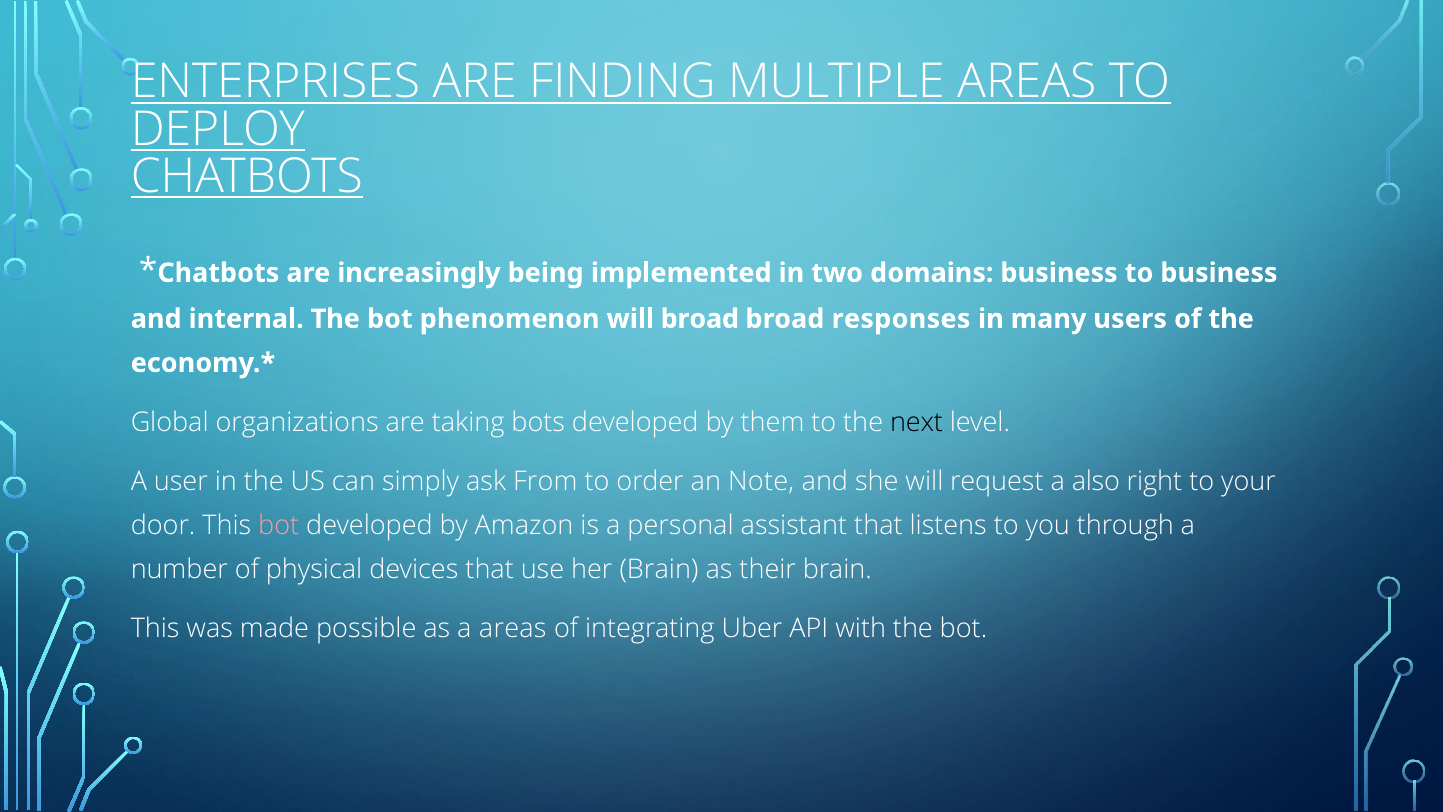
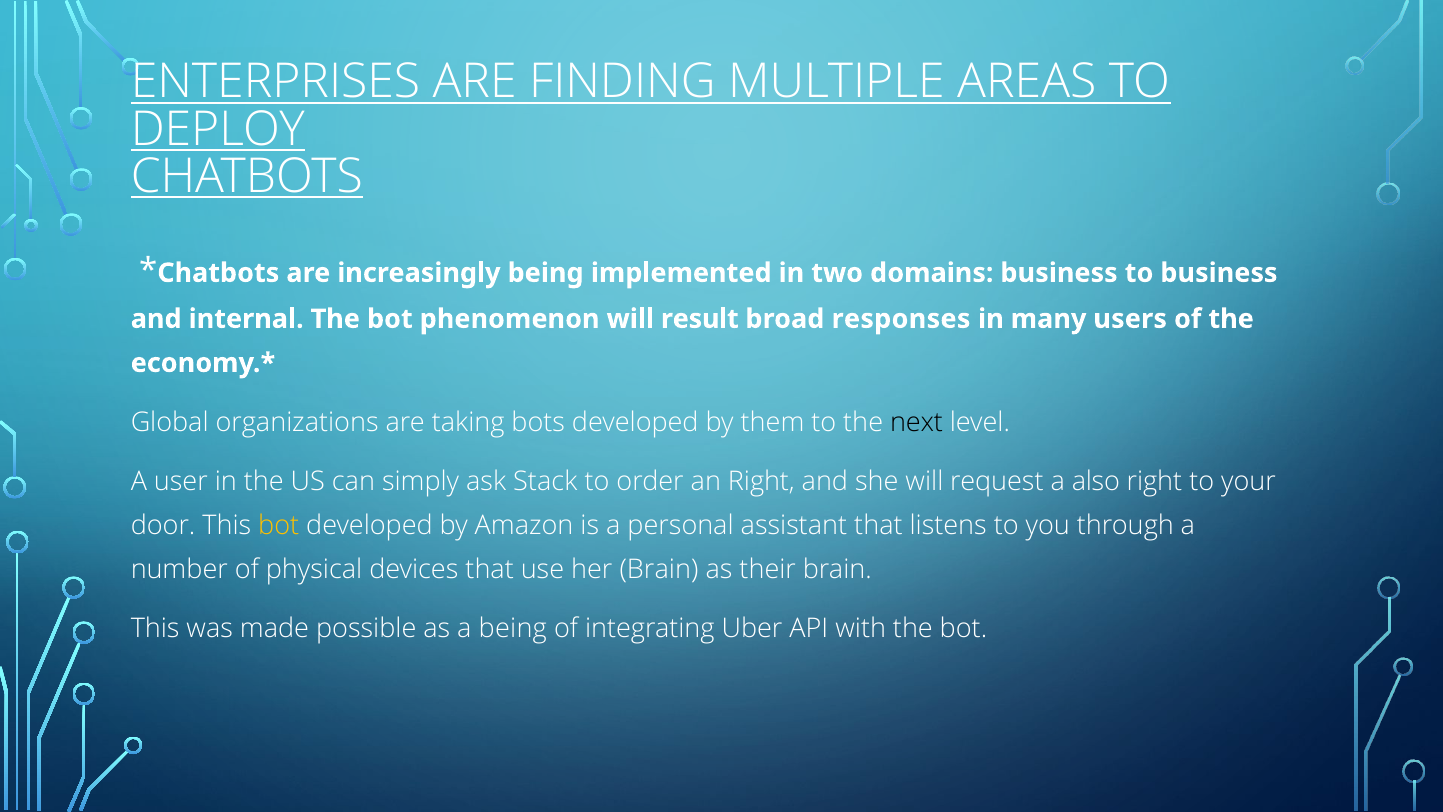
will broad: broad -> result
From: From -> Stack
an Note: Note -> Right
bot at (279, 525) colour: pink -> yellow
a areas: areas -> being
